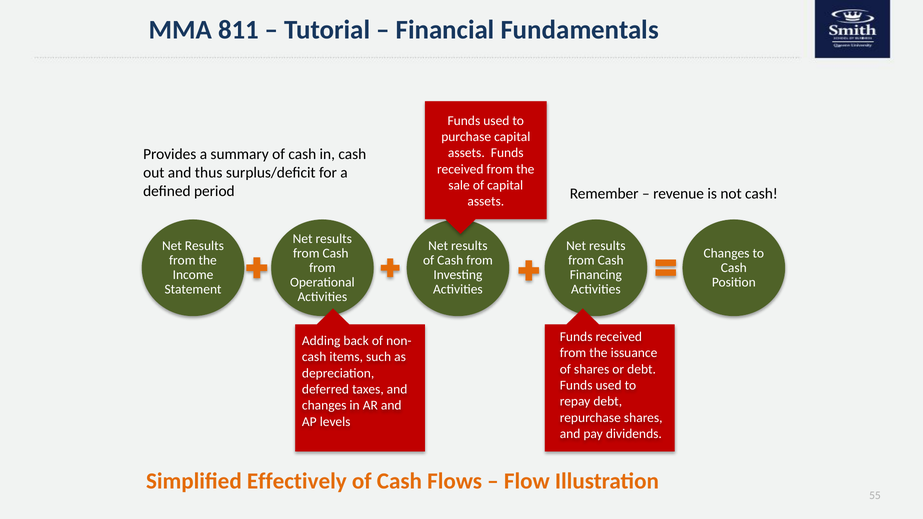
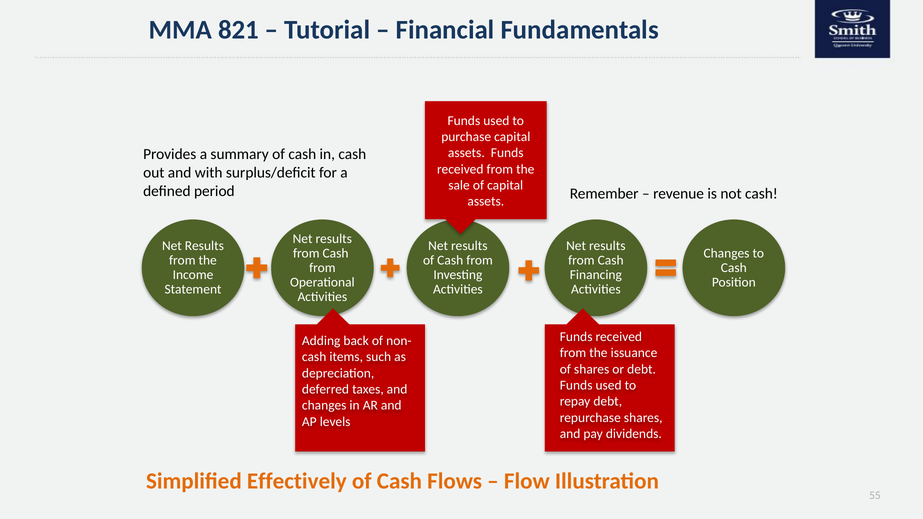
811: 811 -> 821
thus: thus -> with
